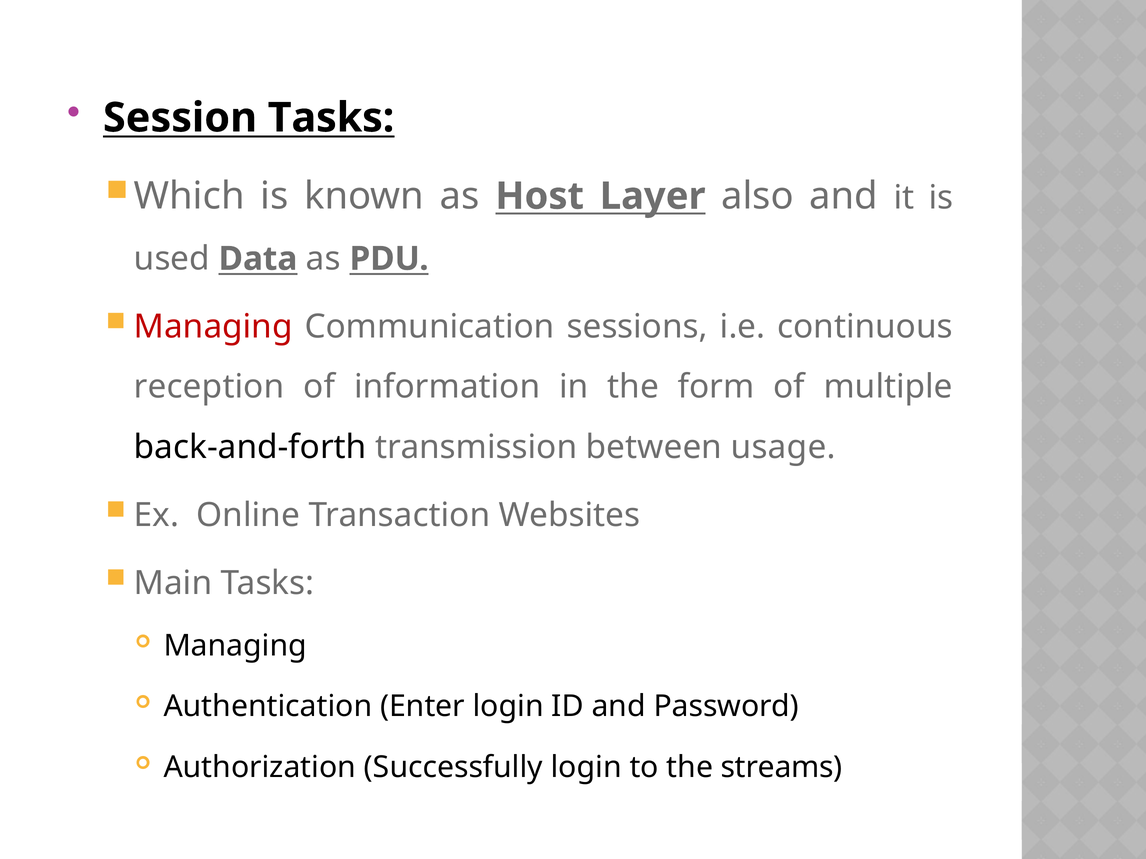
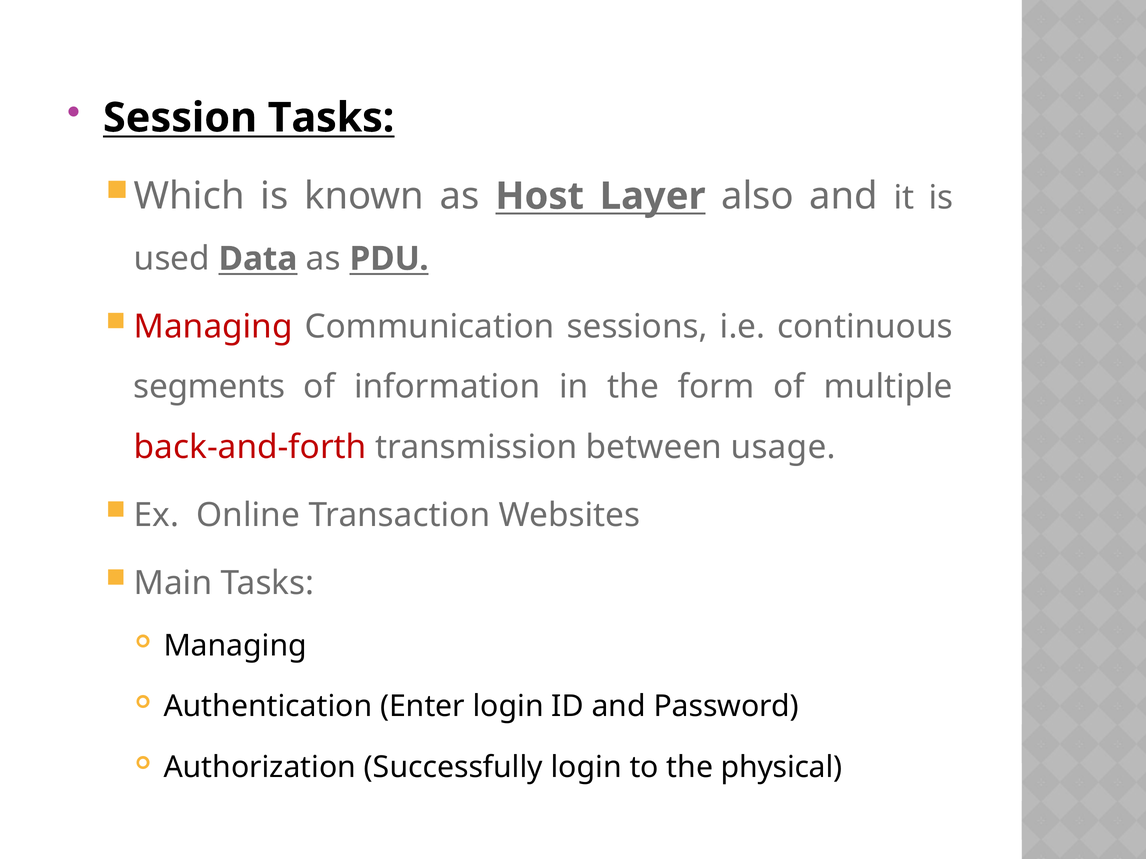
reception: reception -> segments
back-and-forth colour: black -> red
streams: streams -> physical
